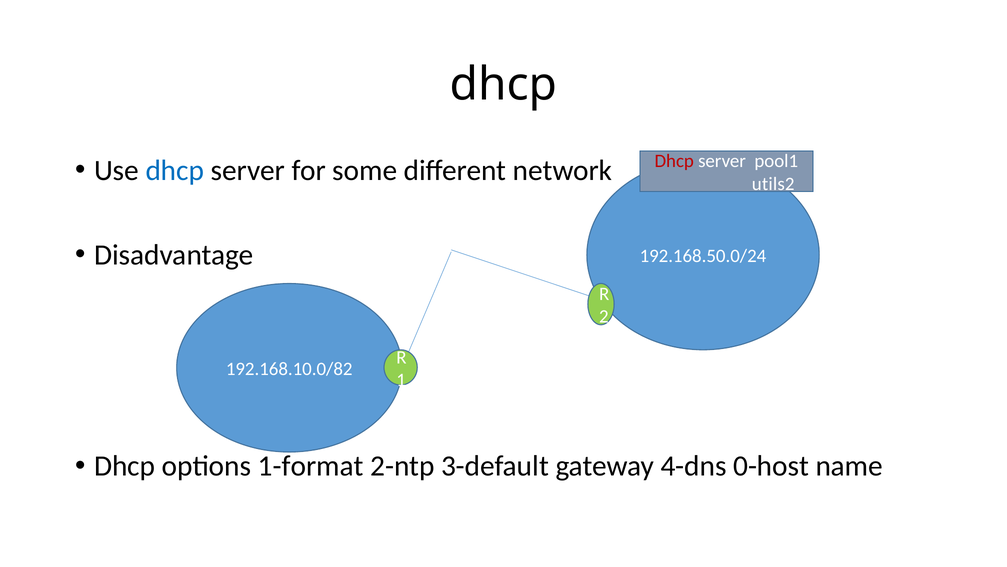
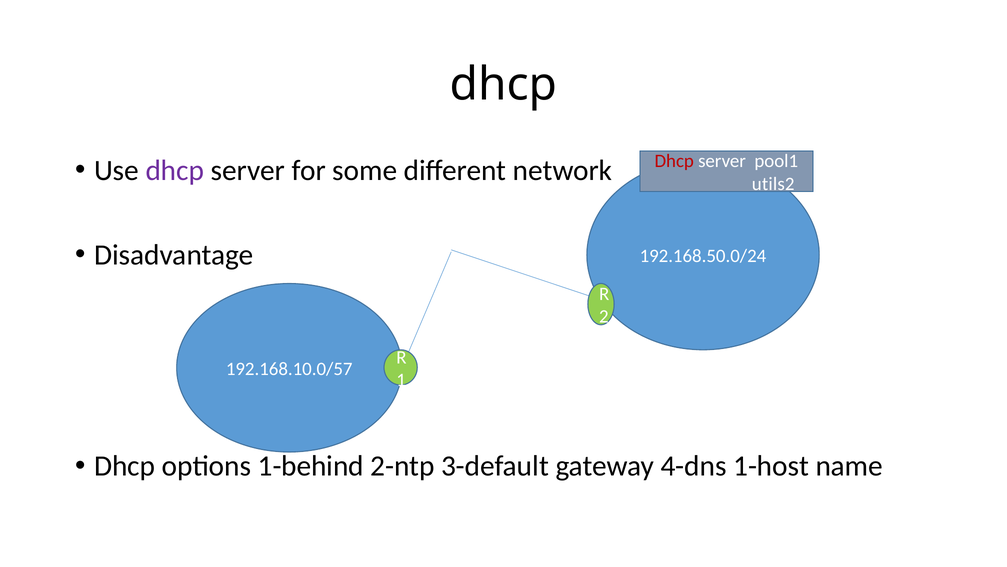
dhcp at (175, 170) colour: blue -> purple
192.168.10.0/82: 192.168.10.0/82 -> 192.168.10.0/57
1-format: 1-format -> 1-behind
0-host: 0-host -> 1-host
